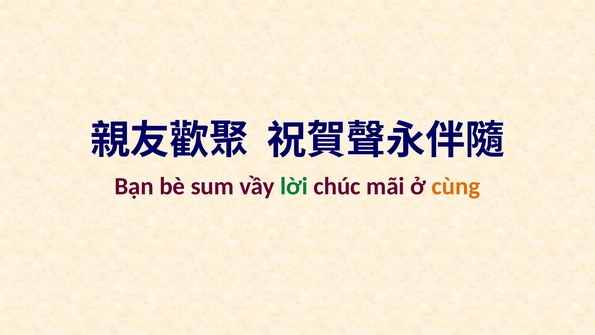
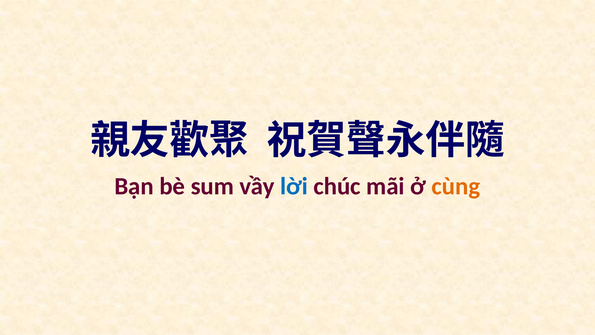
lời colour: green -> blue
